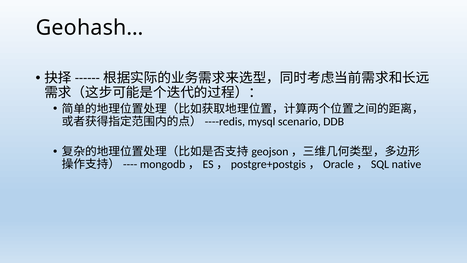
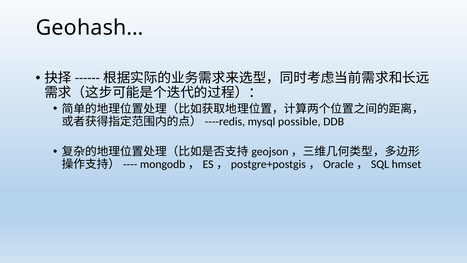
scenario: scenario -> possible
native: native -> hmset
